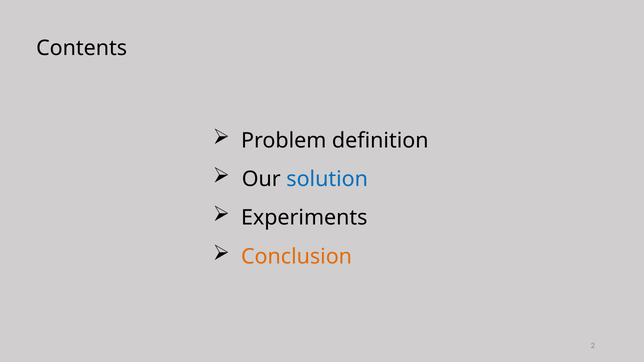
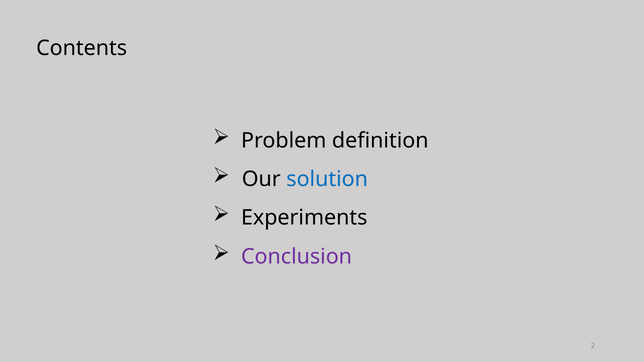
Conclusion colour: orange -> purple
